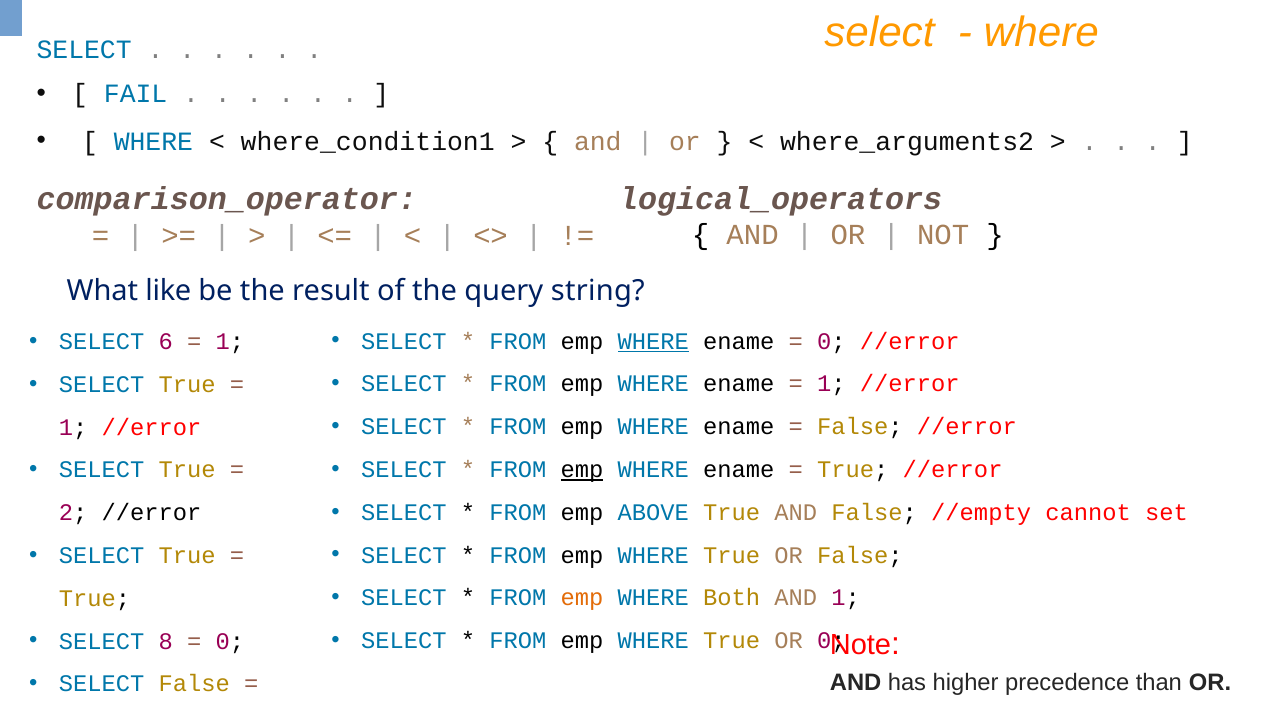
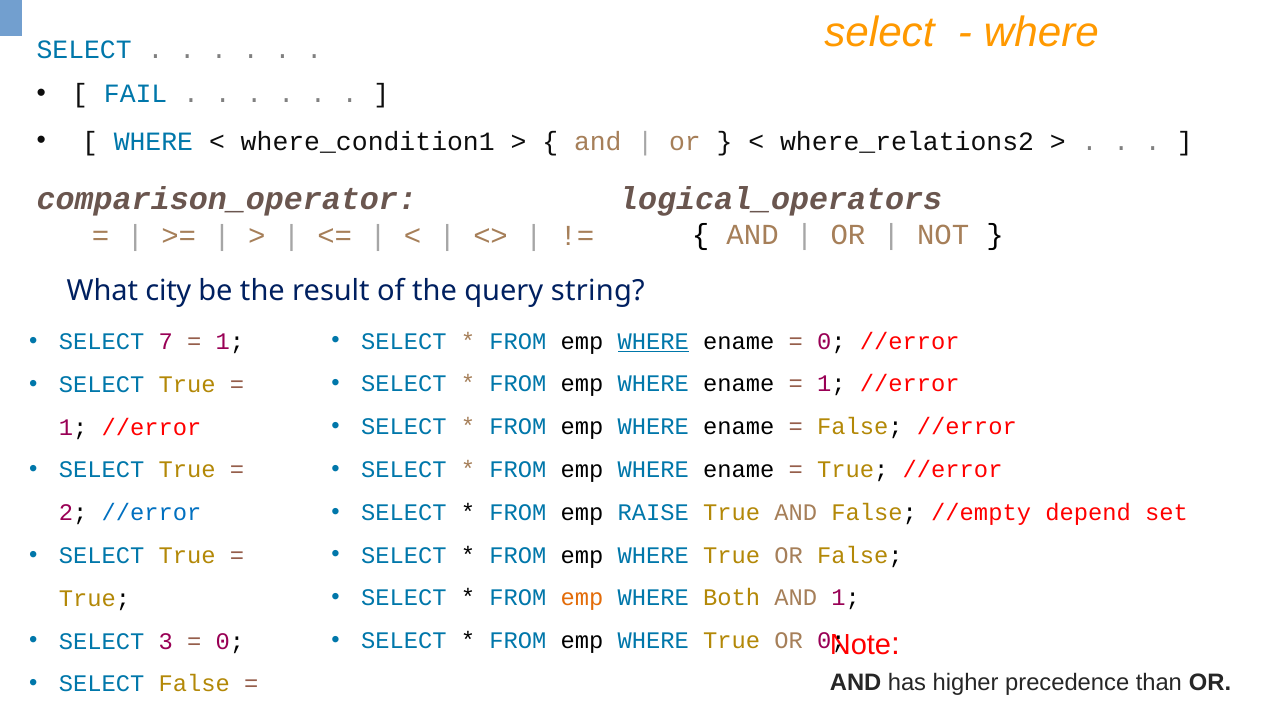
where_arguments2: where_arguments2 -> where_relations2
like: like -> city
6: 6 -> 7
emp at (582, 469) underline: present -> none
ABOVE: ABOVE -> RAISE
cannot: cannot -> depend
//error at (152, 513) colour: black -> blue
8: 8 -> 3
